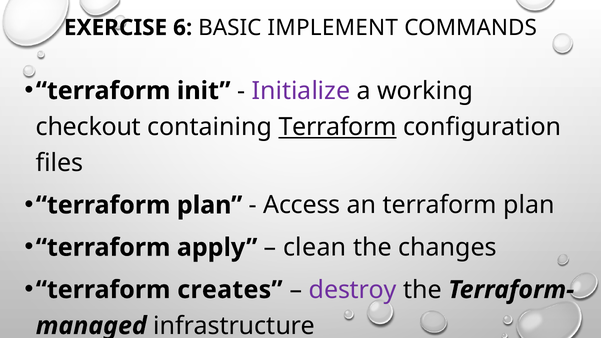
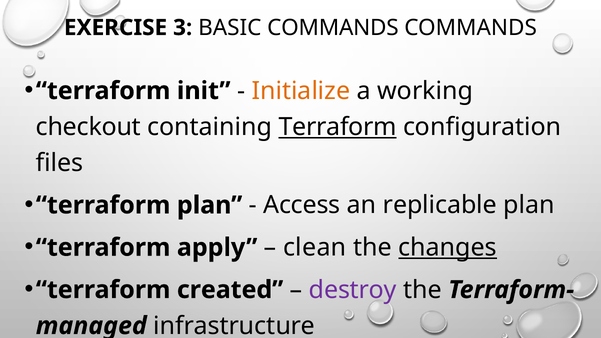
6: 6 -> 3
BASIC IMPLEMENT: IMPLEMENT -> COMMANDS
Initialize colour: purple -> orange
an terraform: terraform -> replicable
changes underline: none -> present
creates: creates -> created
